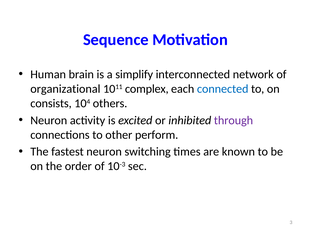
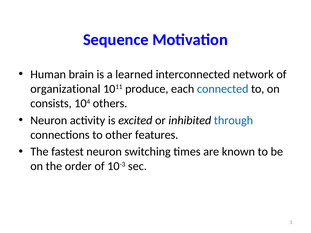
simplify: simplify -> learned
complex: complex -> produce
through colour: purple -> blue
perform: perform -> features
